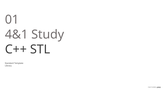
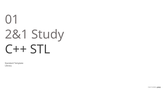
4&1: 4&1 -> 2&1
